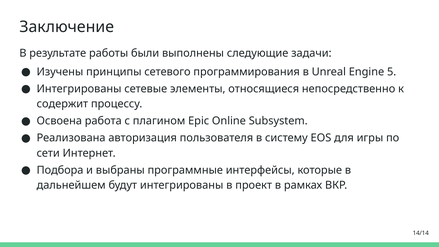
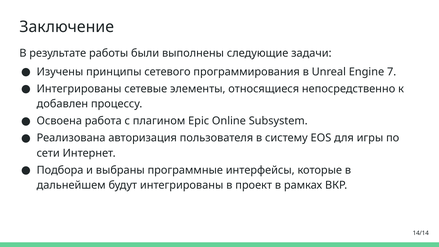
5: 5 -> 7
содержит: содержит -> добавлен
